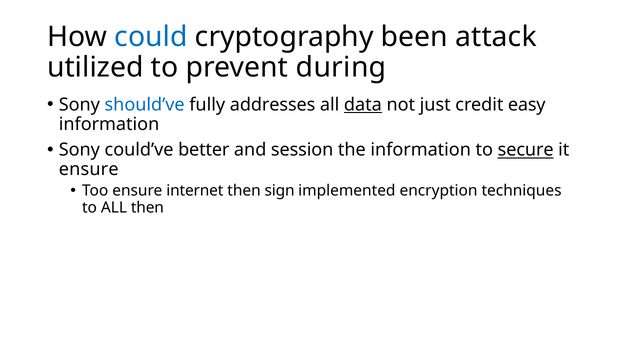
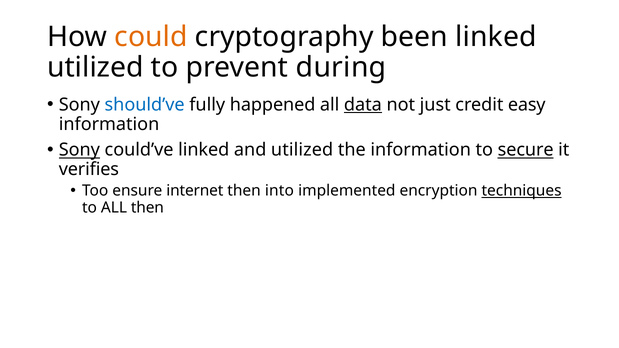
could colour: blue -> orange
been attack: attack -> linked
addresses: addresses -> happened
Sony at (79, 150) underline: none -> present
could’ve better: better -> linked
and session: session -> utilized
ensure at (89, 170): ensure -> verifies
sign: sign -> into
techniques underline: none -> present
